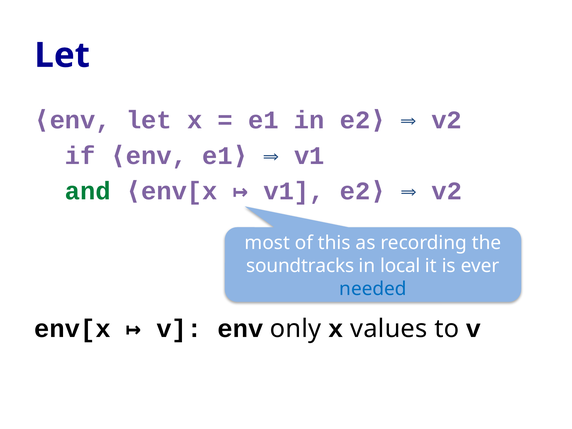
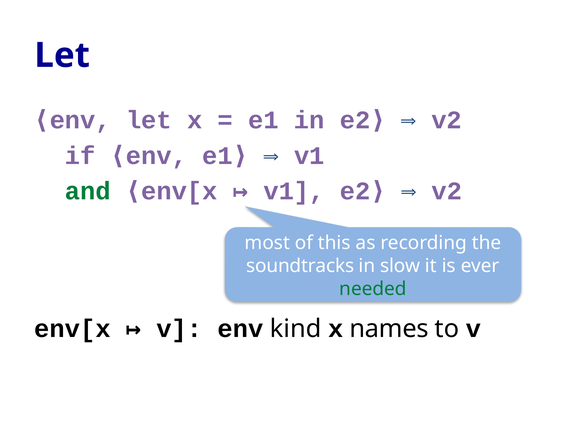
local: local -> slow
needed colour: blue -> green
only: only -> kind
values: values -> names
